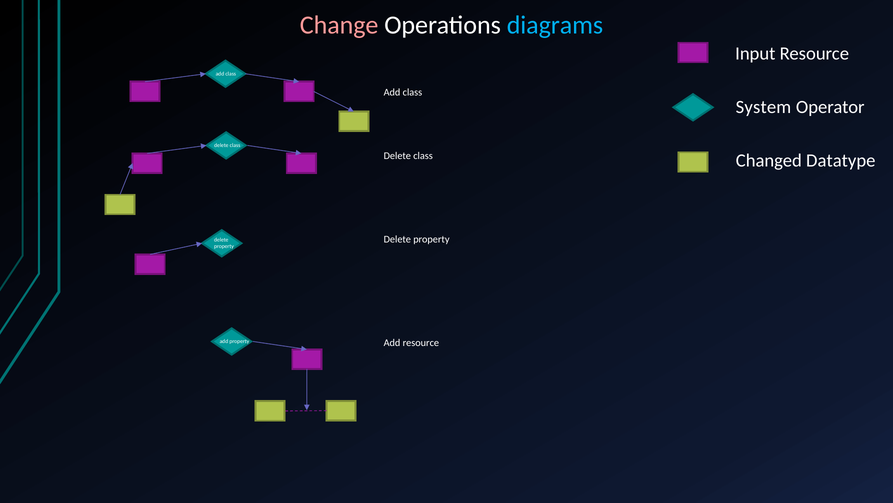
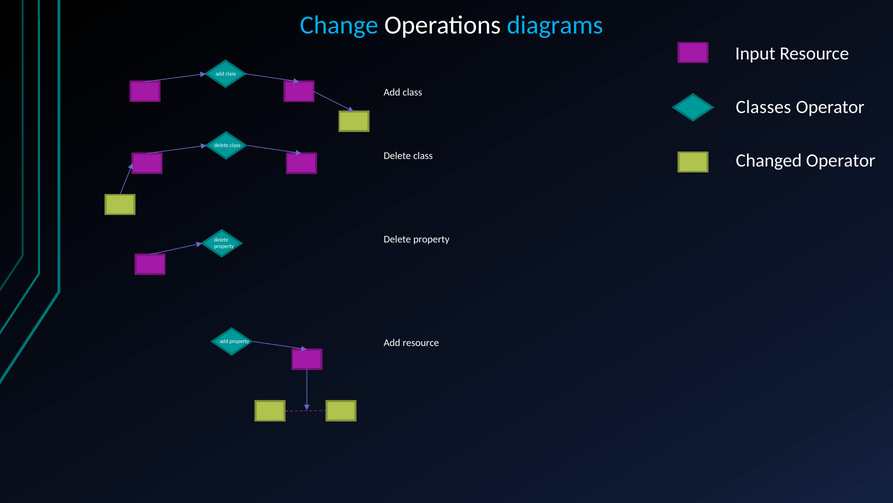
Change colour: pink -> light blue
System: System -> Classes
Changed Datatype: Datatype -> Operator
